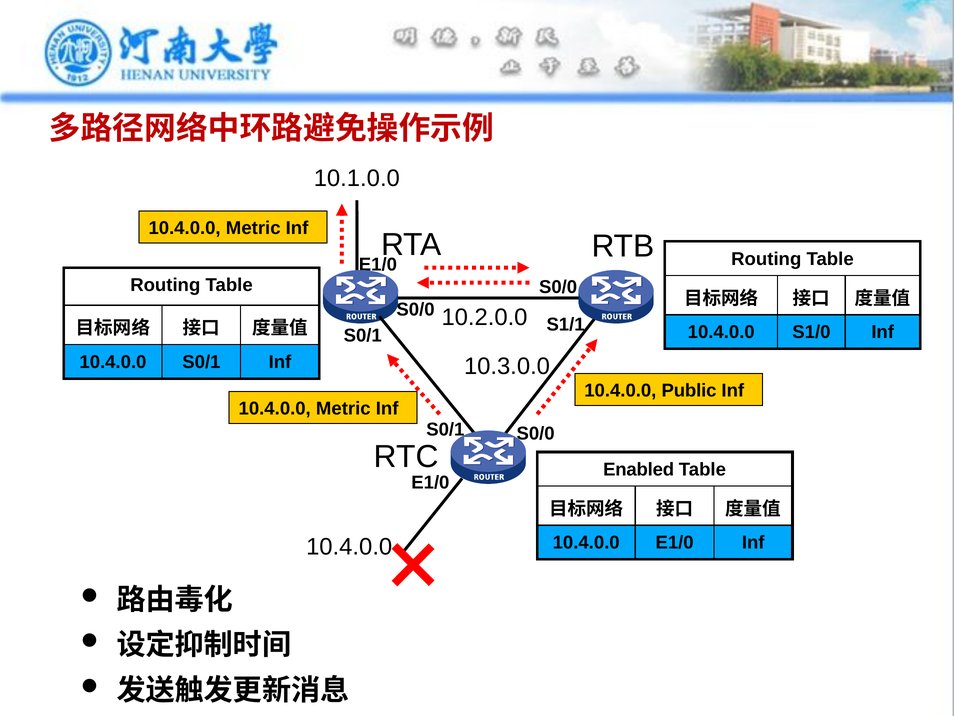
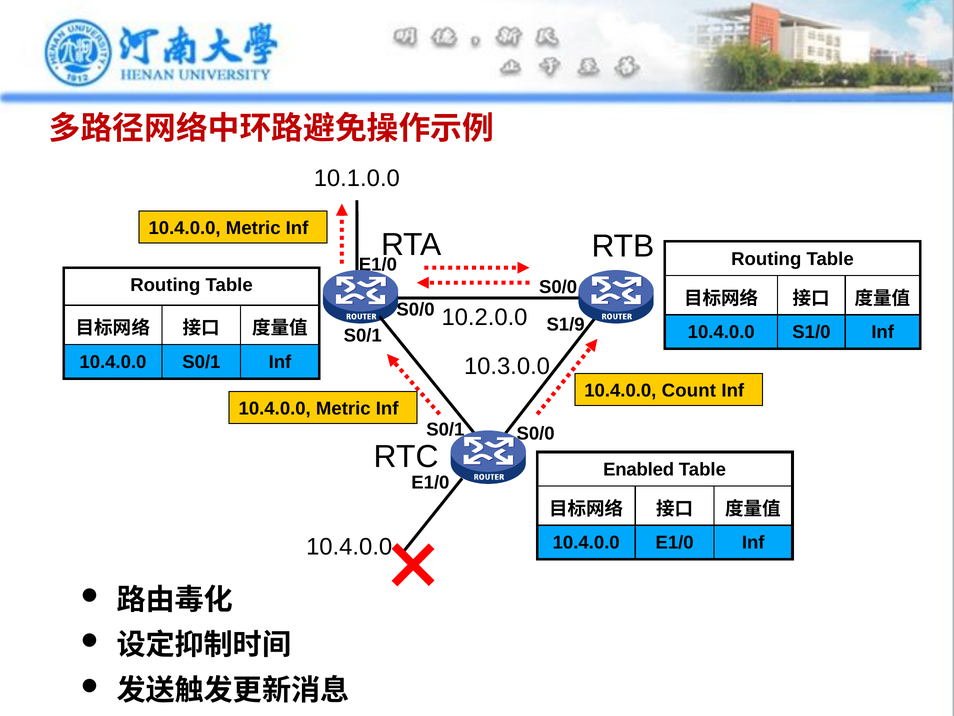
S1/1: S1/1 -> S1/9
Public: Public -> Count
